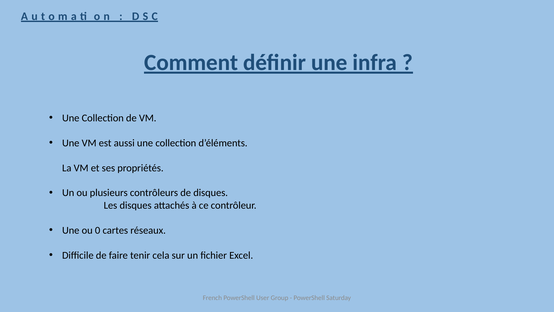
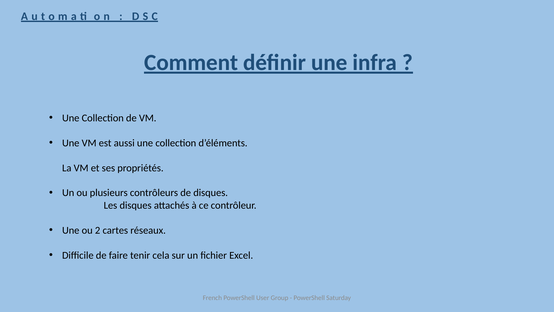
0: 0 -> 2
